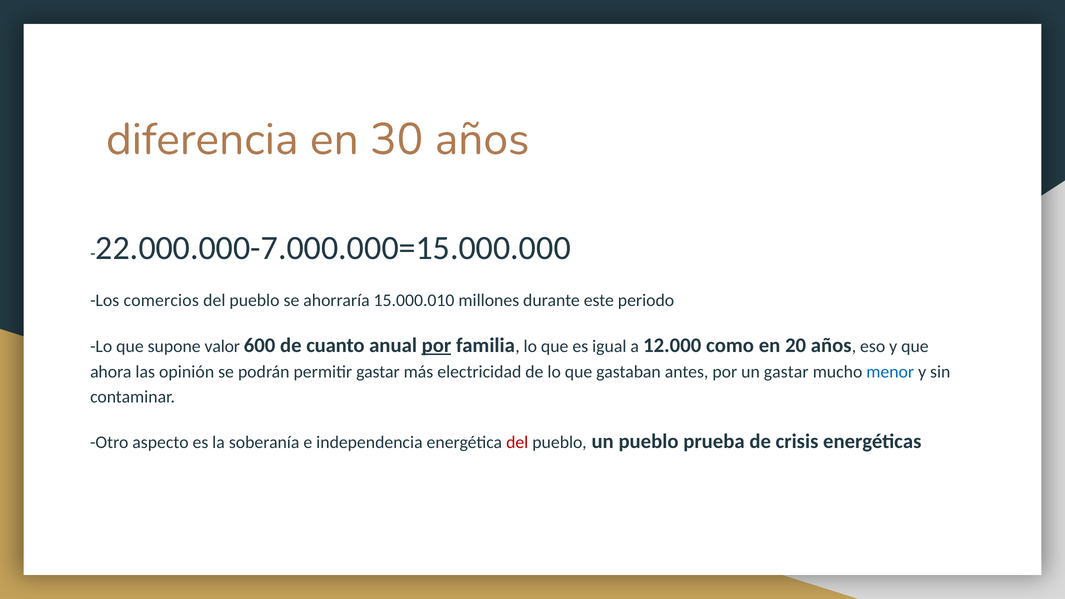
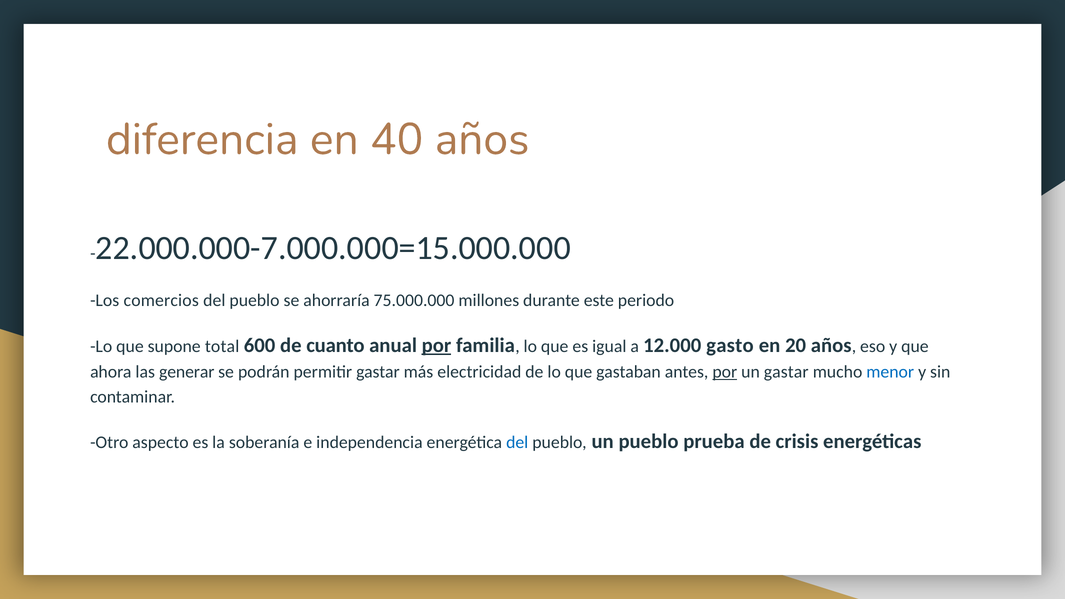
30: 30 -> 40
15.000.010: 15.000.010 -> 75.000.000
valor: valor -> total
como: como -> gasto
opinión: opinión -> generar
por at (725, 372) underline: none -> present
del at (517, 443) colour: red -> blue
